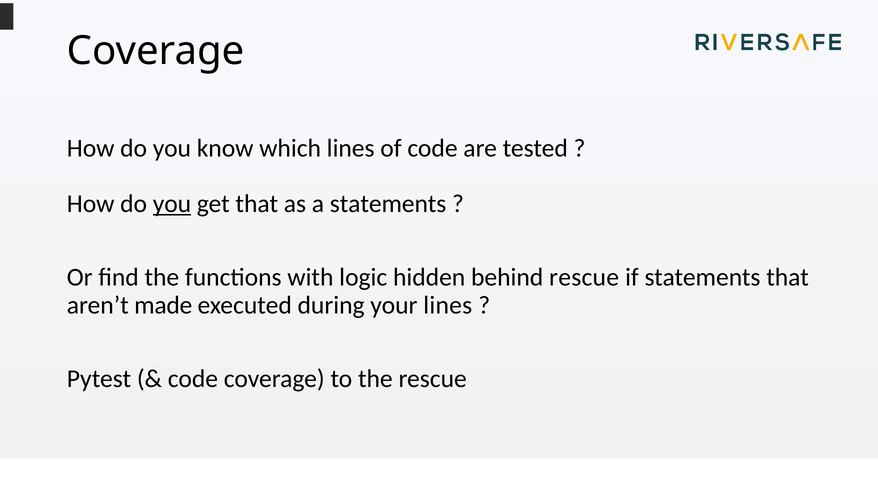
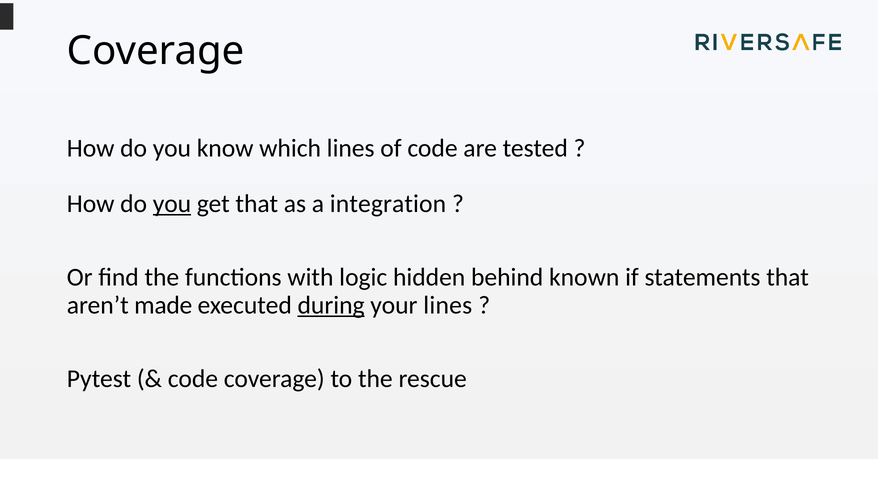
a statements: statements -> integration
behind rescue: rescue -> known
during underline: none -> present
